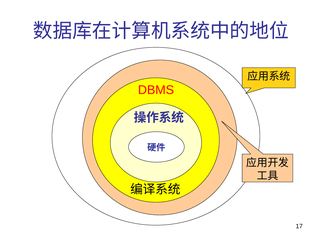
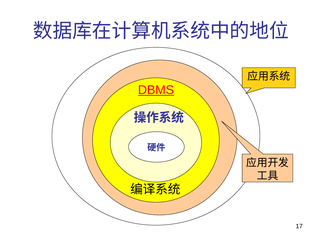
DBMS underline: none -> present
